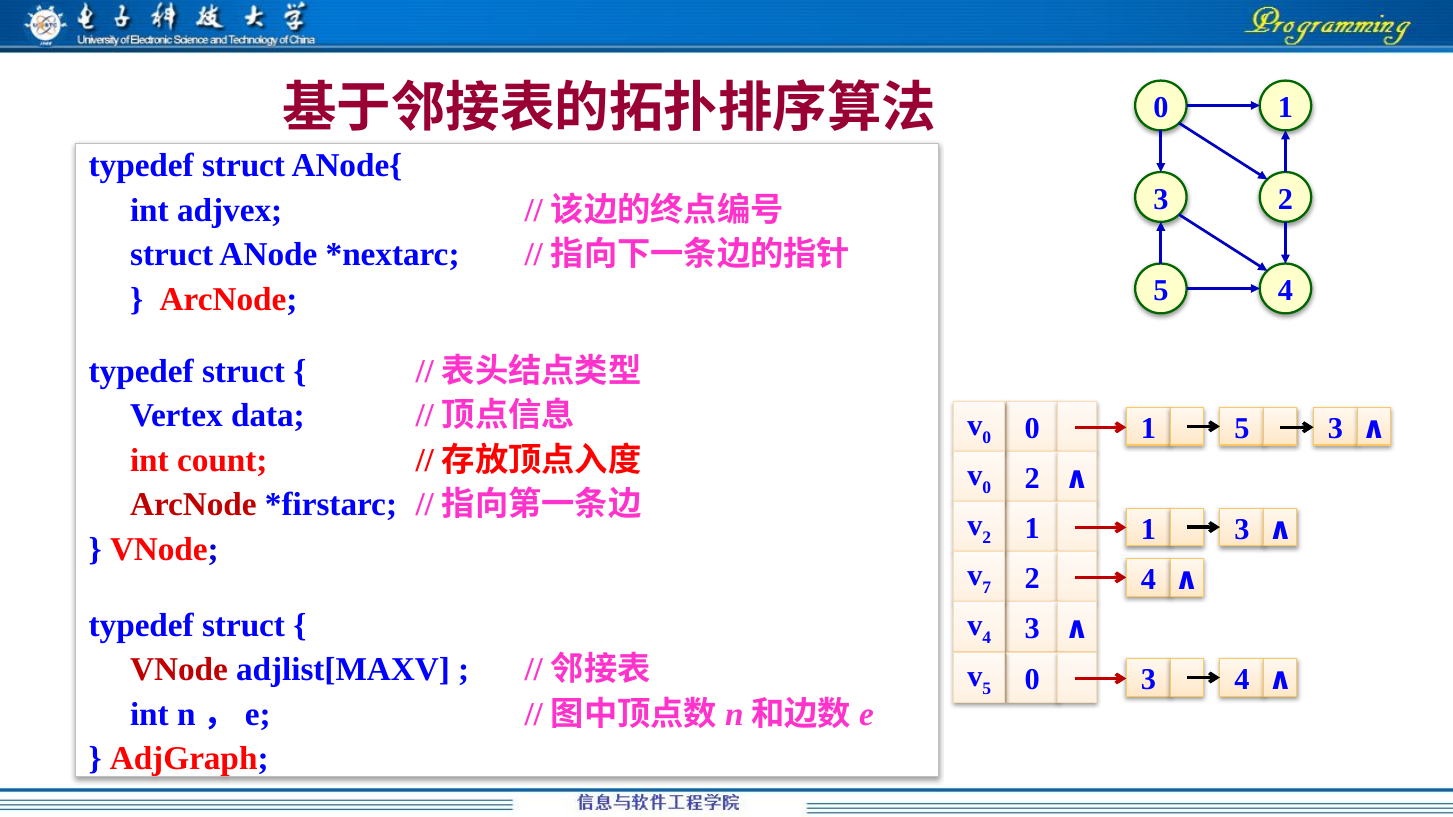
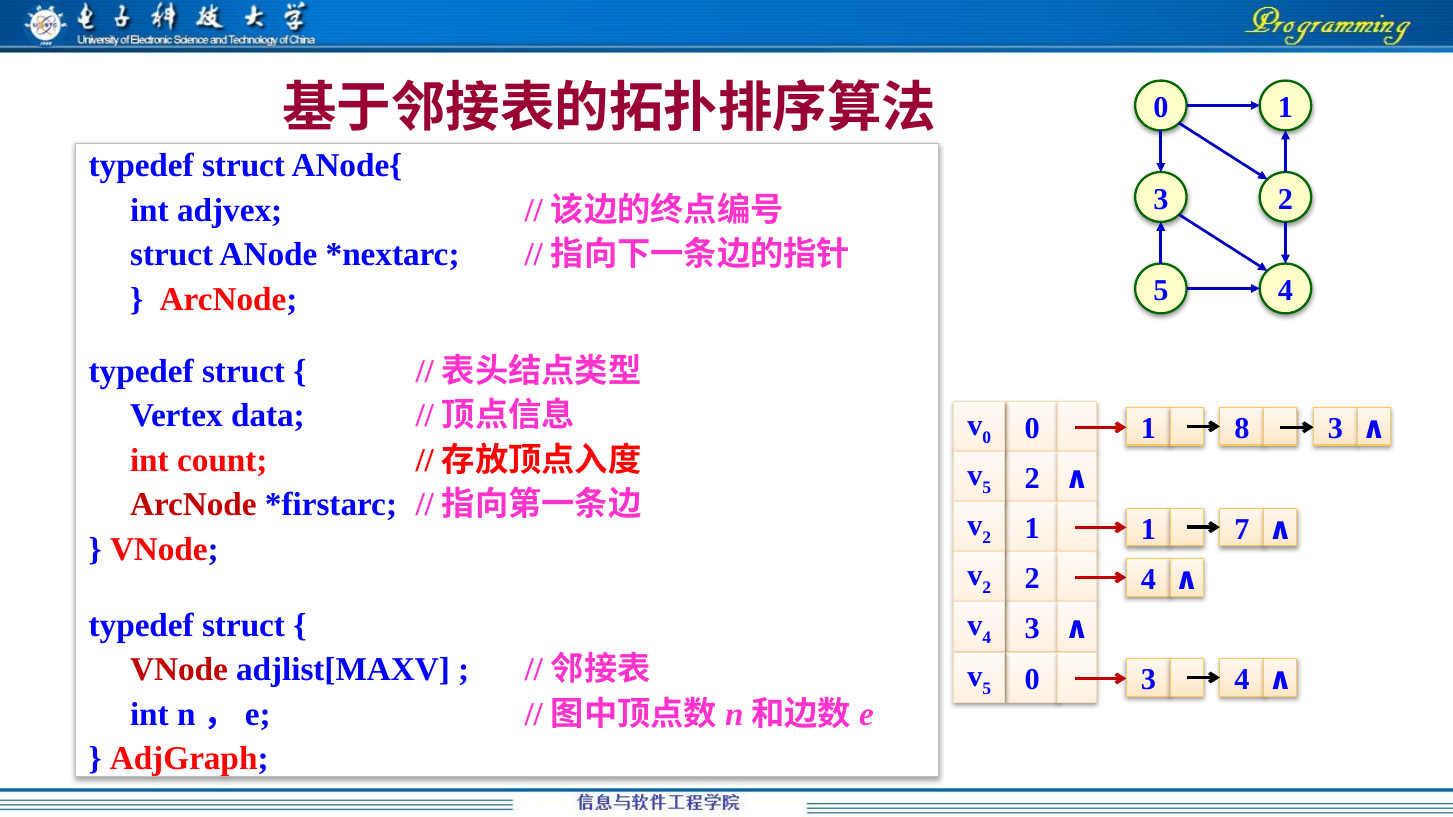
1 5: 5 -> 8
0 at (987, 488): 0 -> 5
1 3: 3 -> 7
7 at (987, 588): 7 -> 2
